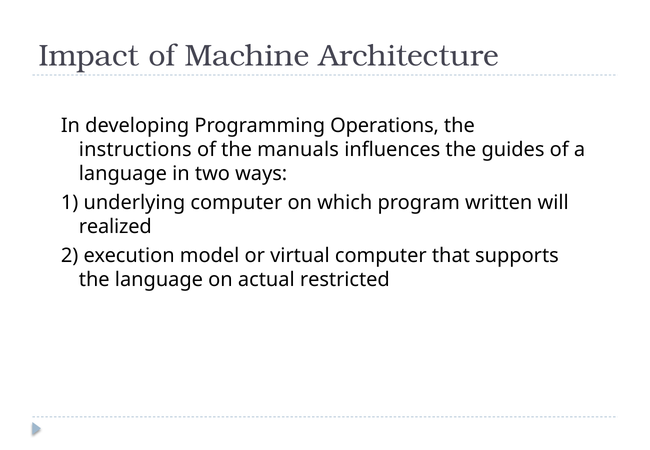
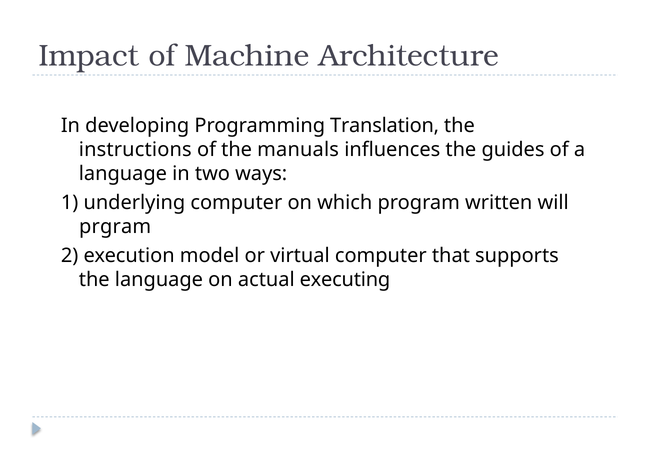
Operations: Operations -> Translation
realized: realized -> prgram
restricted: restricted -> executing
